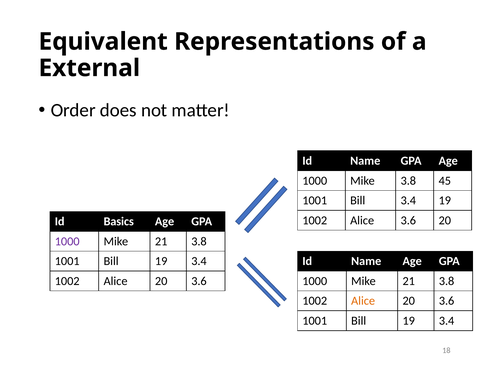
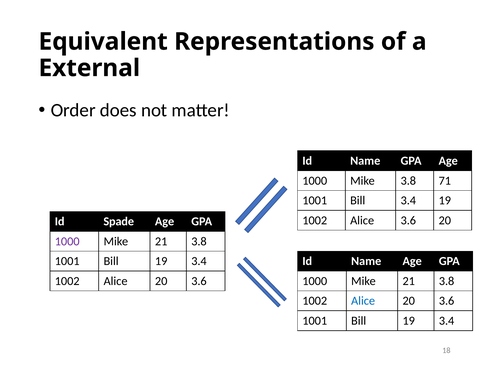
45: 45 -> 71
Basics: Basics -> Spade
Alice at (363, 301) colour: orange -> blue
